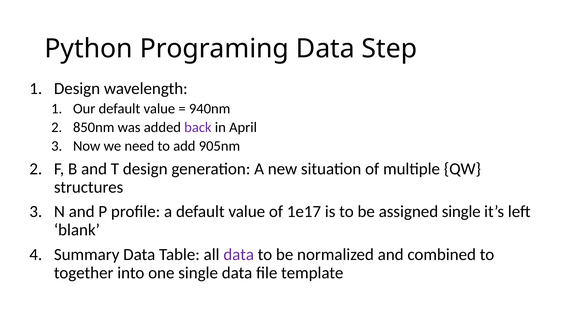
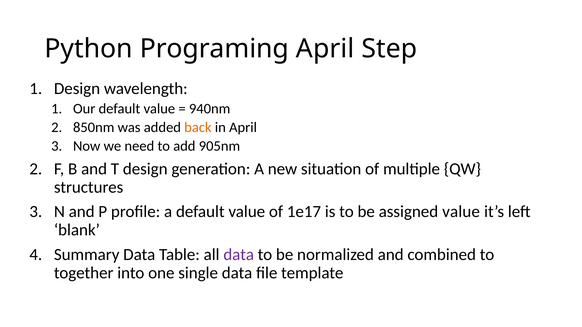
Programing Data: Data -> April
back colour: purple -> orange
assigned single: single -> value
